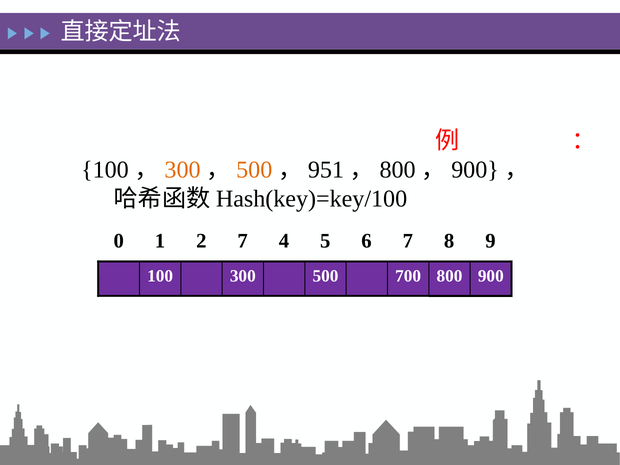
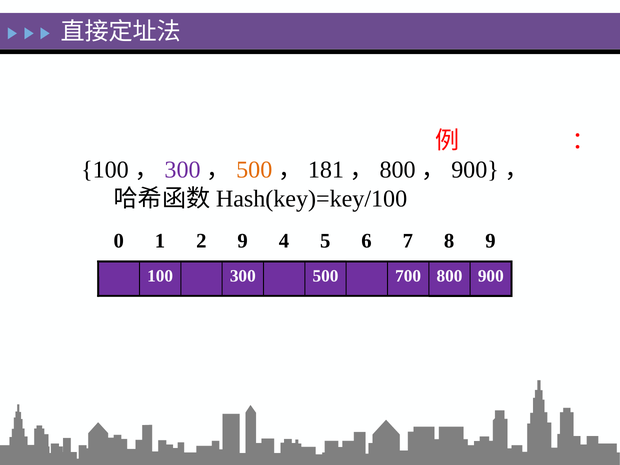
300 at (183, 170) colour: orange -> purple
951: 951 -> 181
2 7: 7 -> 9
